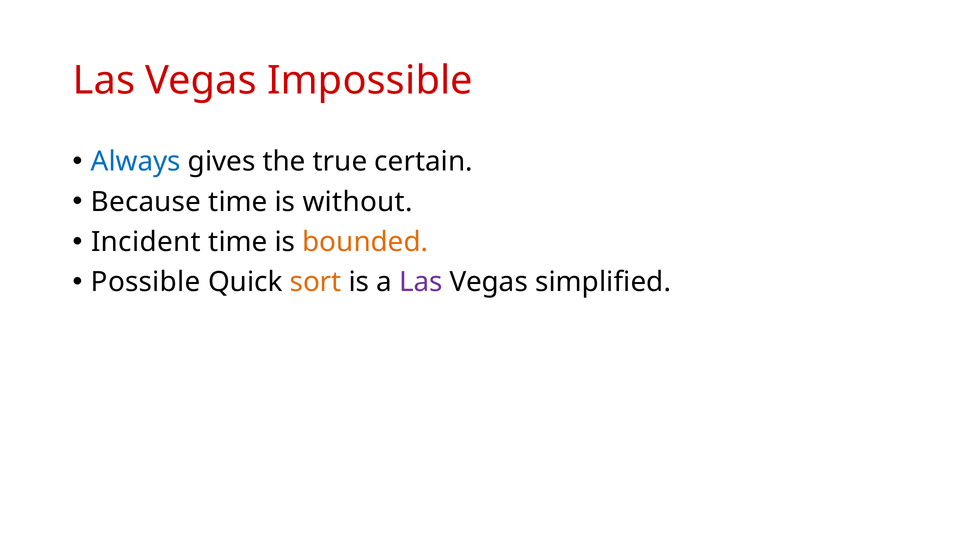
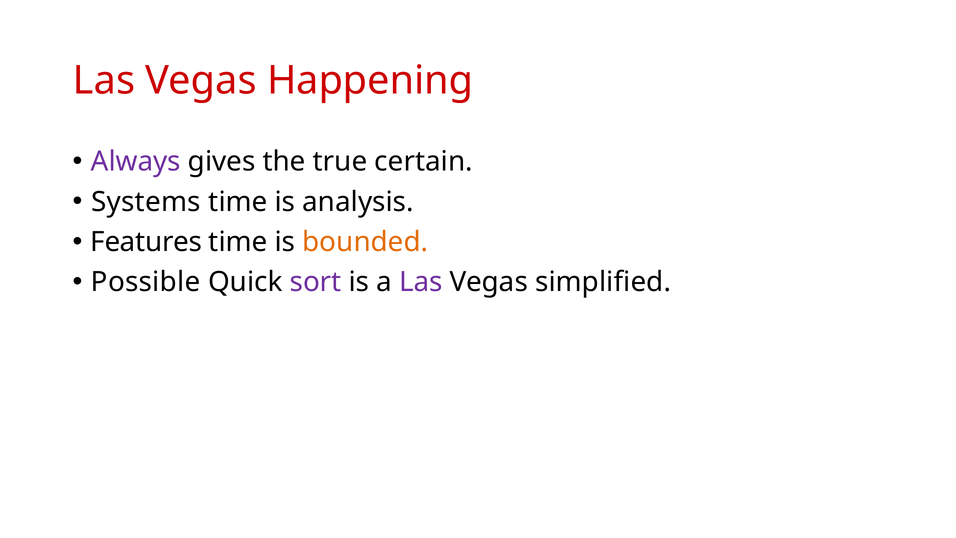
Impossible: Impossible -> Happening
Always colour: blue -> purple
Because: Because -> Systems
without: without -> analysis
Incident: Incident -> Features
sort colour: orange -> purple
